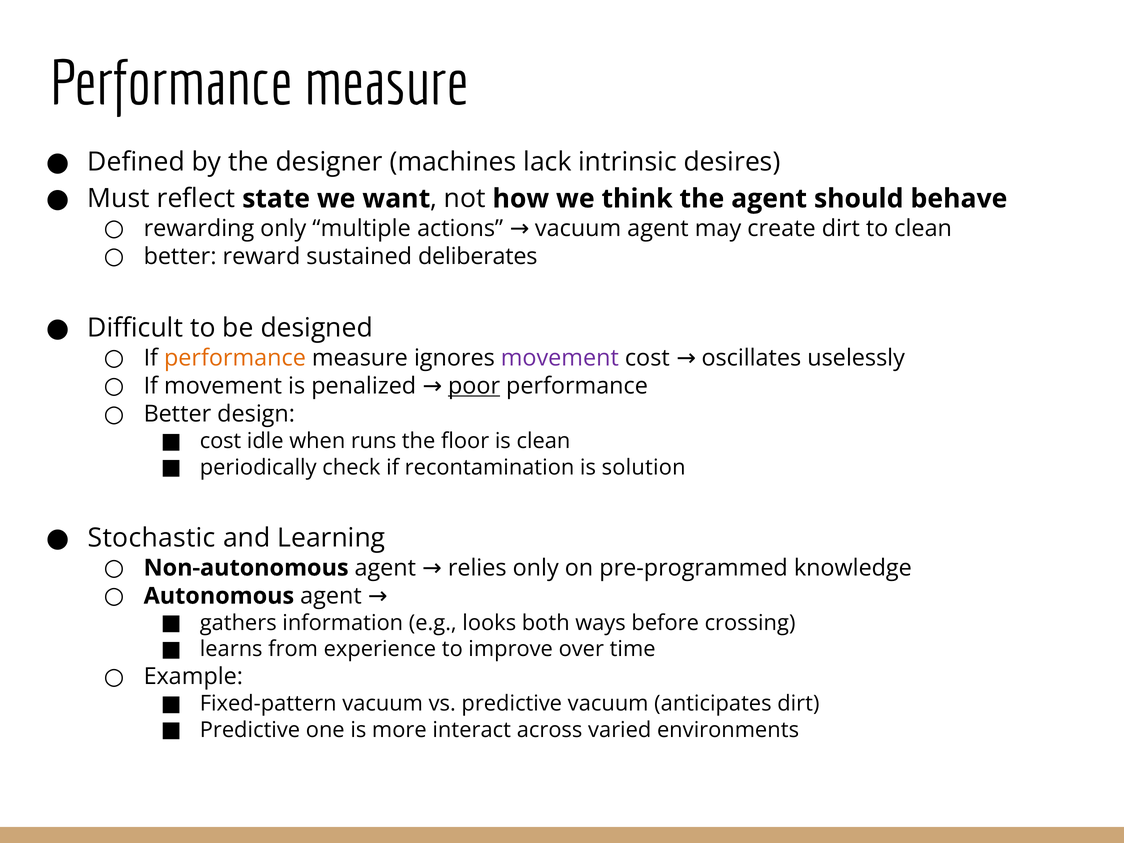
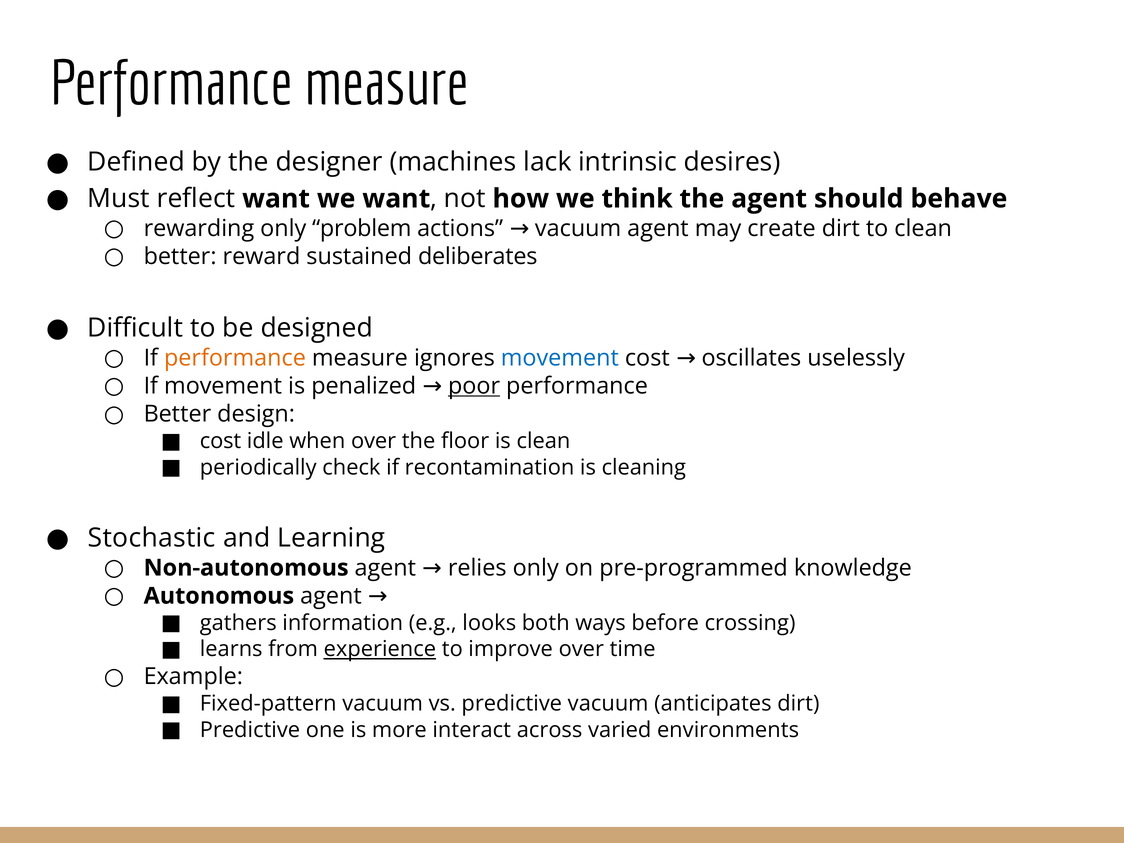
reflect state: state -> want
multiple: multiple -> problem
movement at (560, 358) colour: purple -> blue
when runs: runs -> over
solution: solution -> cleaning
experience underline: none -> present
